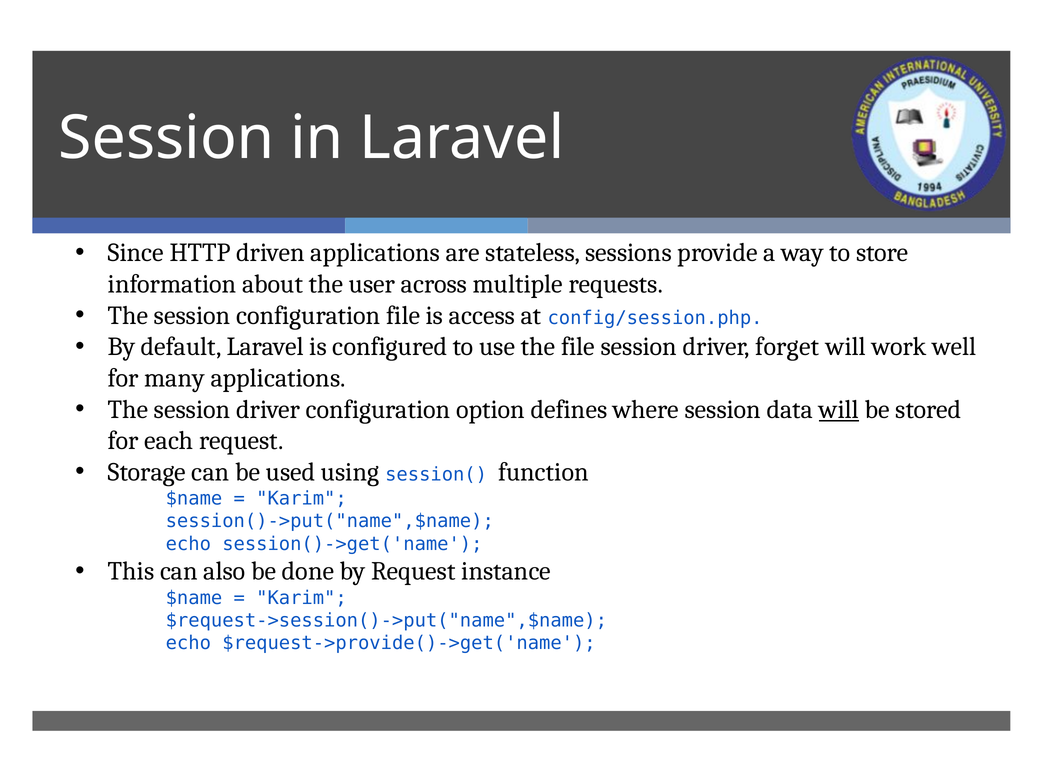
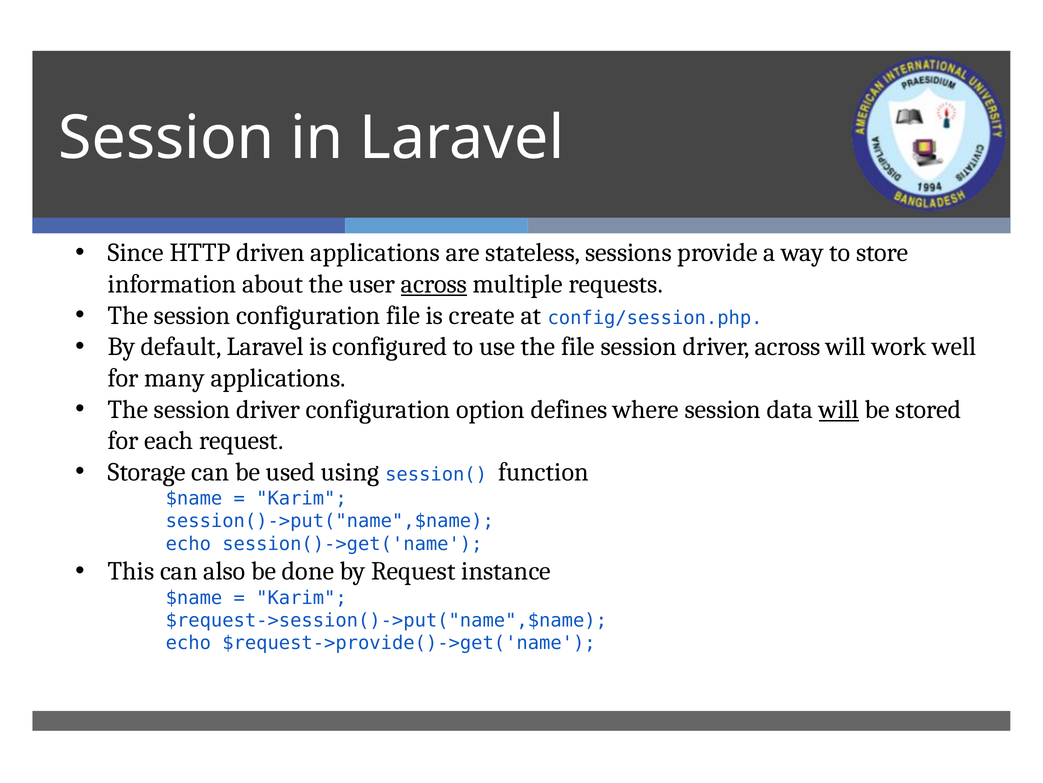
across at (434, 284) underline: none -> present
access: access -> create
driver forget: forget -> across
